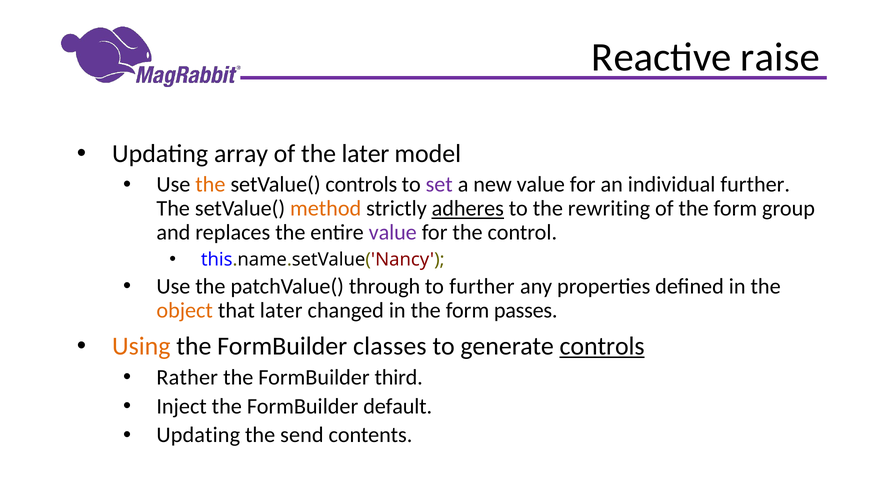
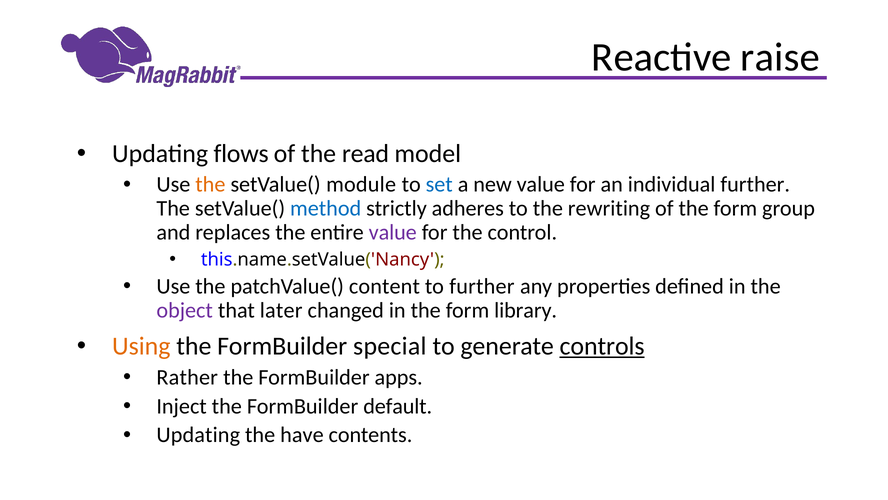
array: array -> flows
the later: later -> read
setValue( controls: controls -> module
set colour: purple -> blue
method colour: orange -> blue
adheres underline: present -> none
through: through -> content
object colour: orange -> purple
passes: passes -> library
classes: classes -> special
third: third -> apps
send: send -> have
